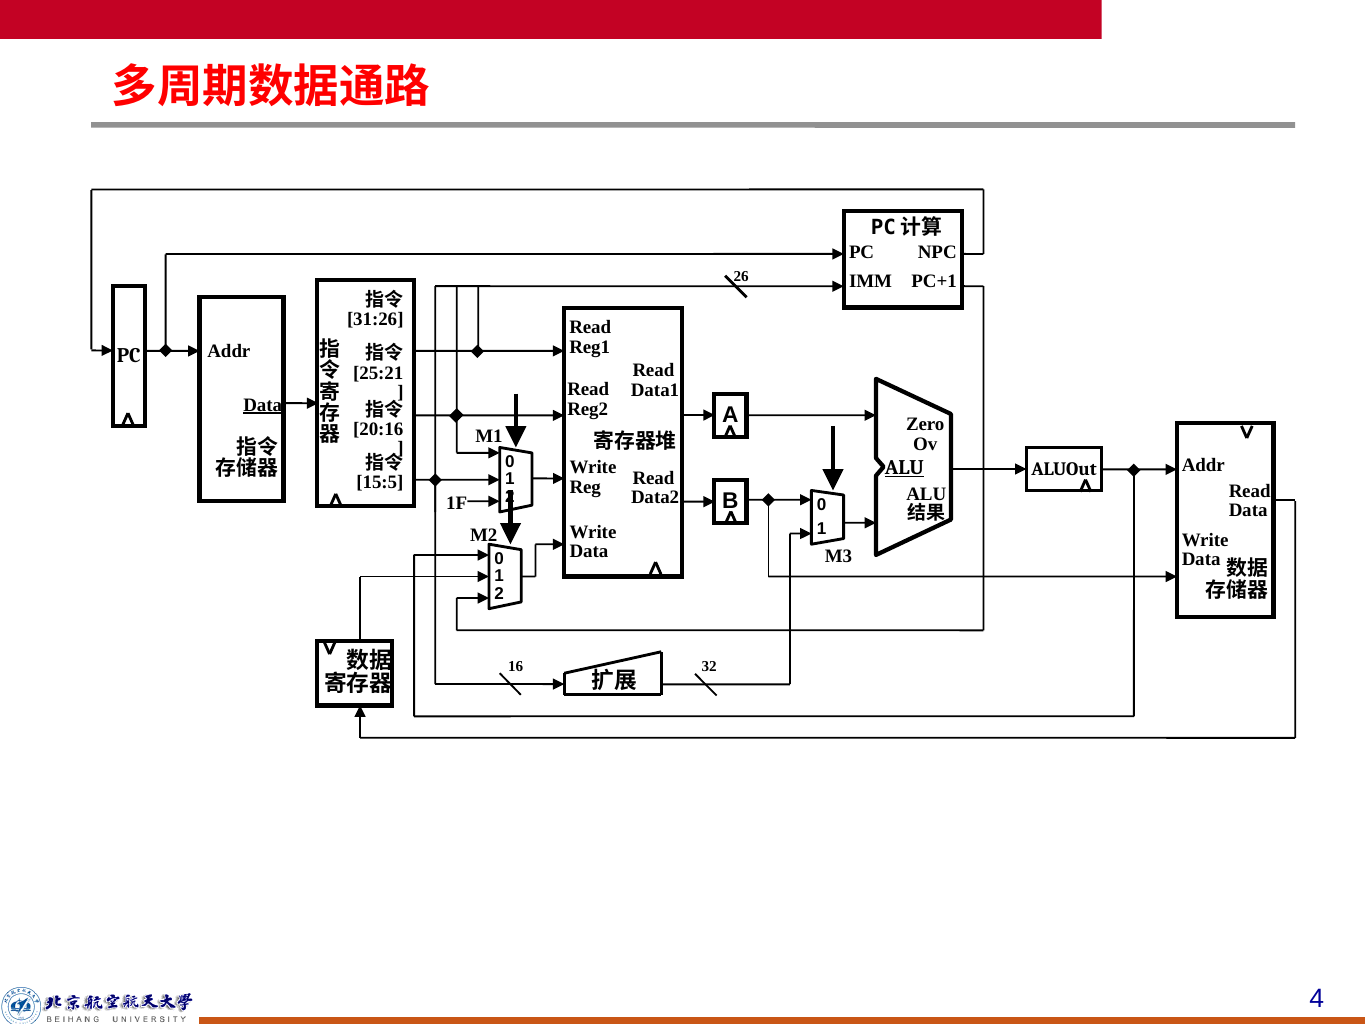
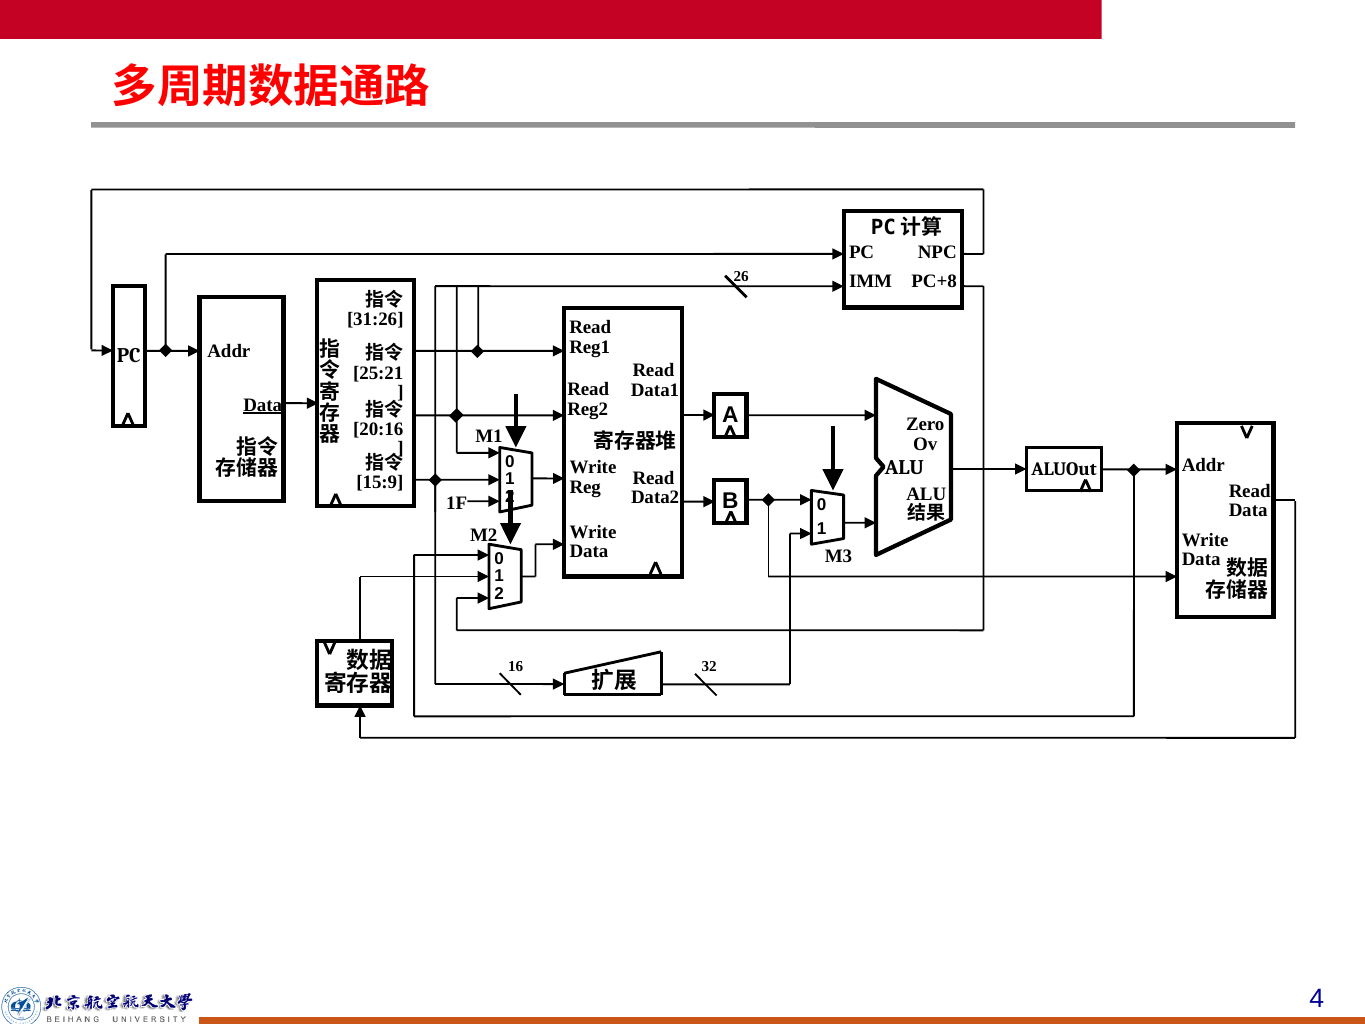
PC+1: PC+1 -> PC+8
ALU at (904, 467) underline: present -> none
15:5: 15:5 -> 15:9
